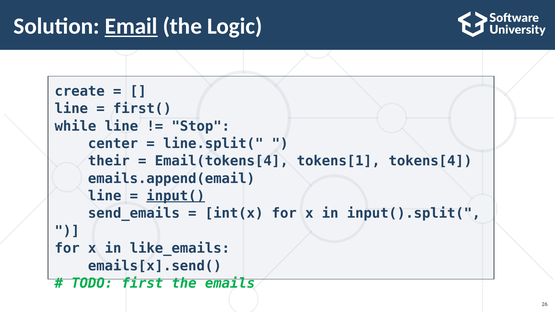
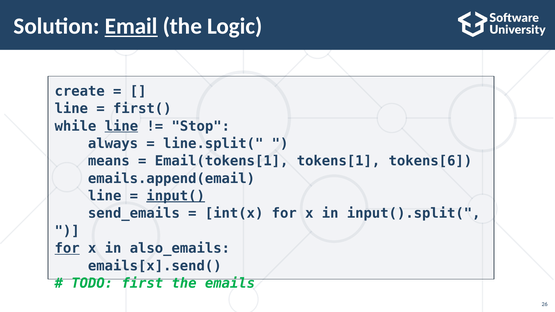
line at (121, 126) underline: none -> present
center: center -> always
their: their -> means
Email(tokens[4: Email(tokens[4 -> Email(tokens[1
tokens[4: tokens[4 -> tokens[6
for at (67, 248) underline: none -> present
like_emails: like_emails -> also_emails
